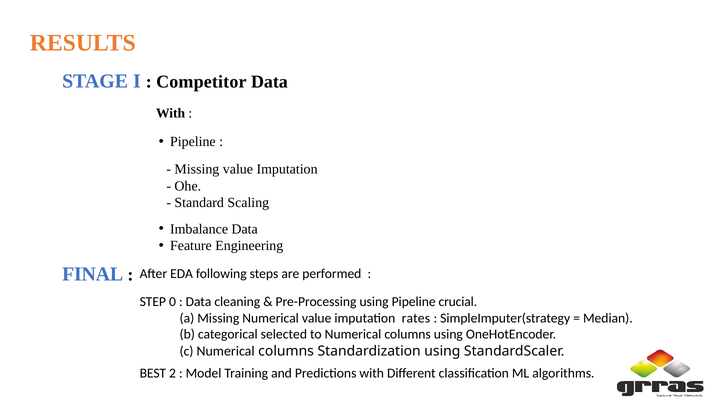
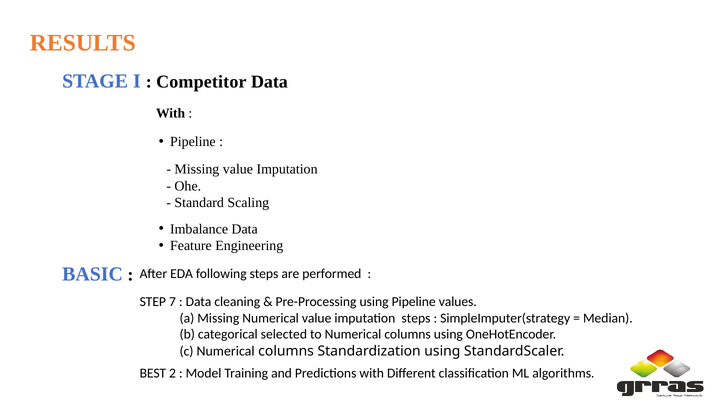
FINAL: FINAL -> BASIC
0: 0 -> 7
crucial: crucial -> values
imputation rates: rates -> steps
